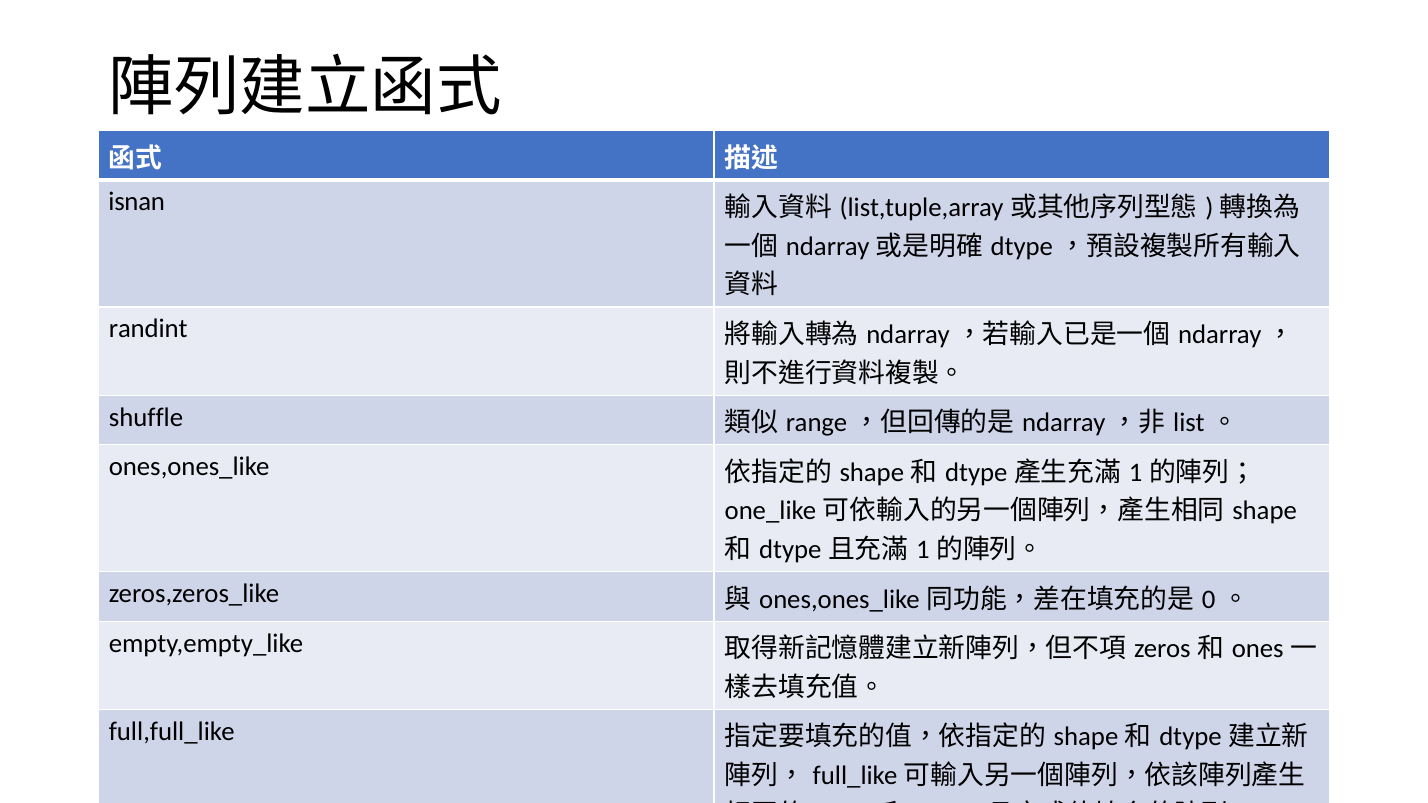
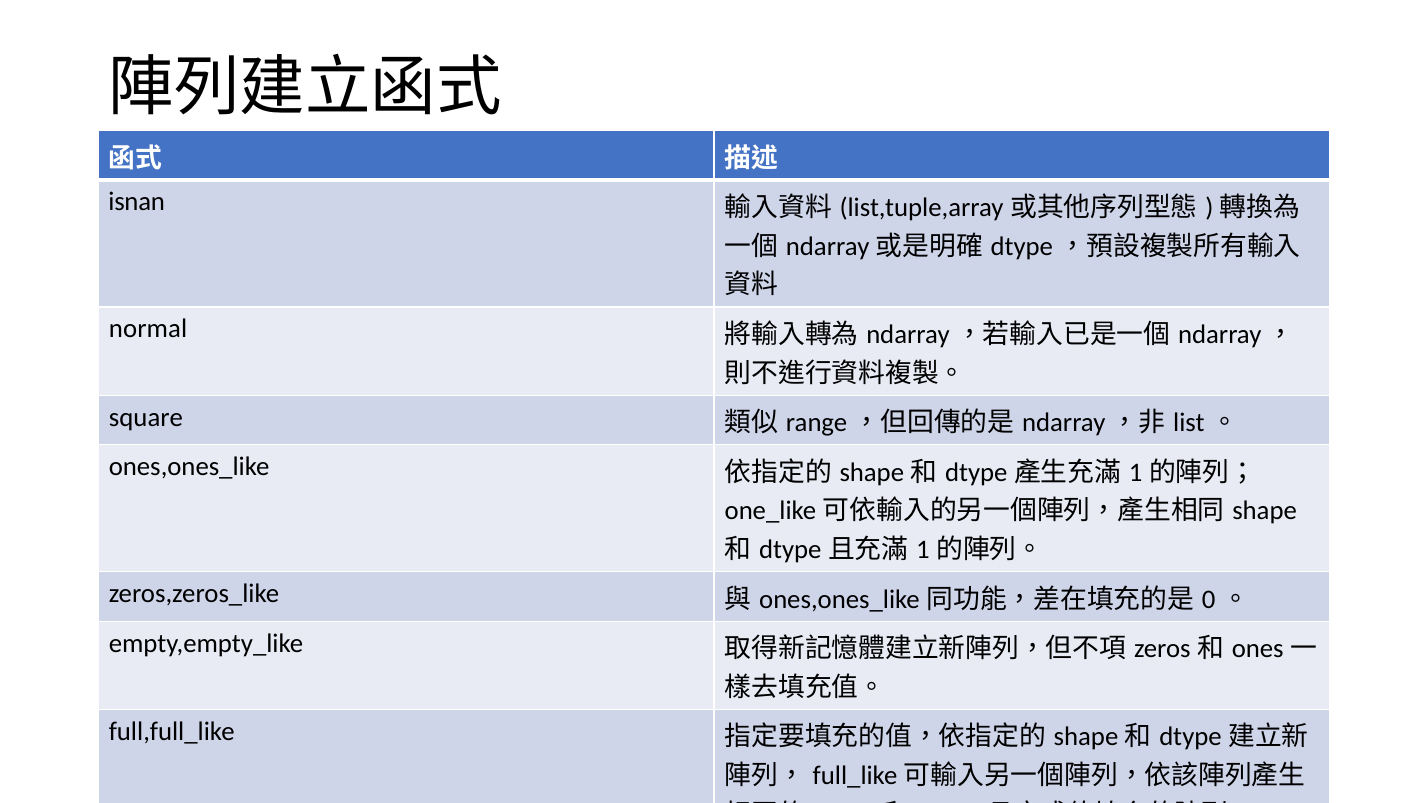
randint: randint -> normal
shuffle: shuffle -> square
